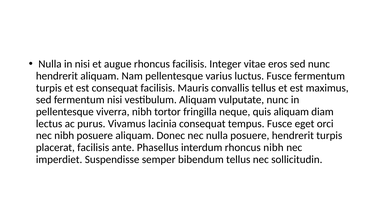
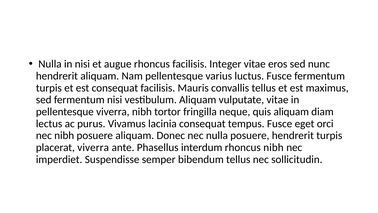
vulputate nunc: nunc -> vitae
placerat facilisis: facilisis -> viverra
